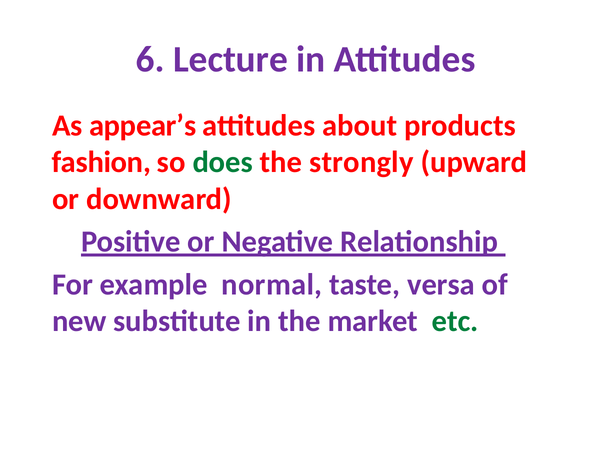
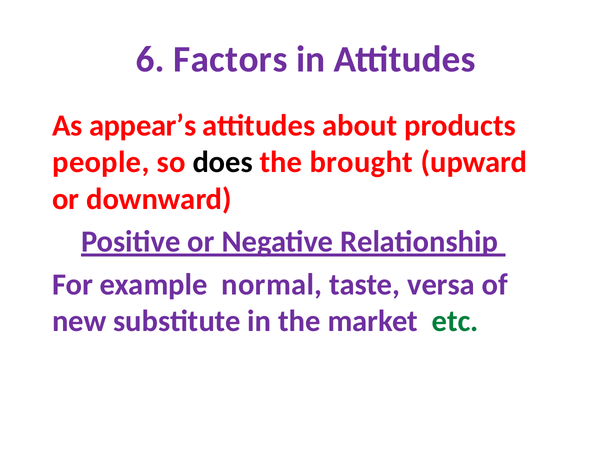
Lecture: Lecture -> Factors
fashion: fashion -> people
does colour: green -> black
strongly: strongly -> brought
